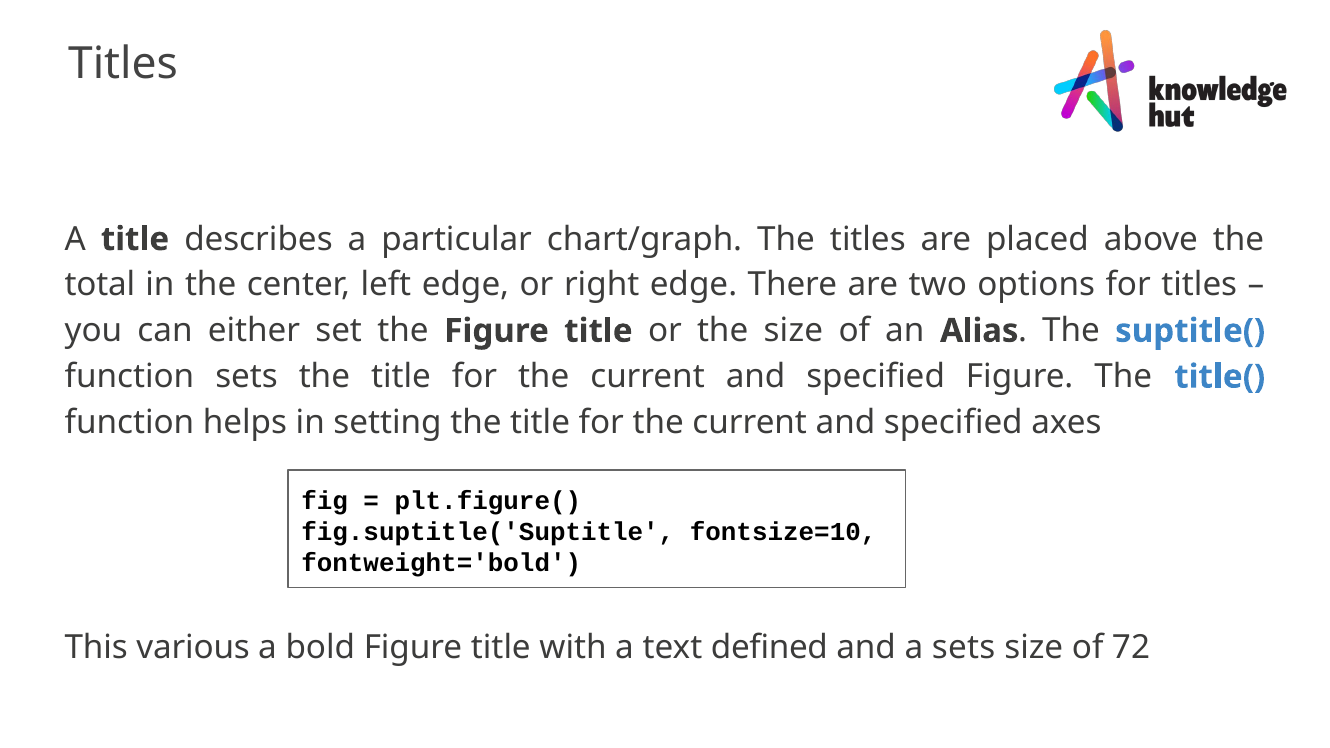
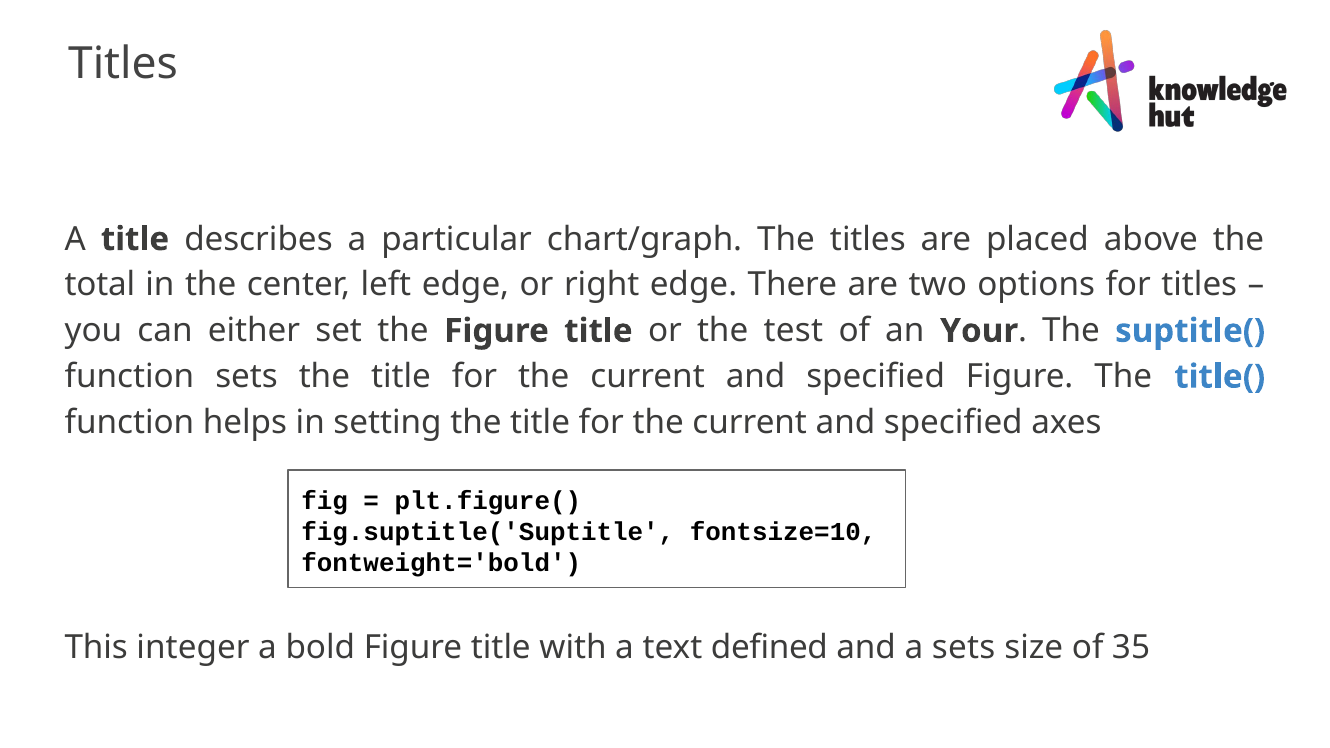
the size: size -> test
Alias: Alias -> Your
various: various -> integer
72: 72 -> 35
